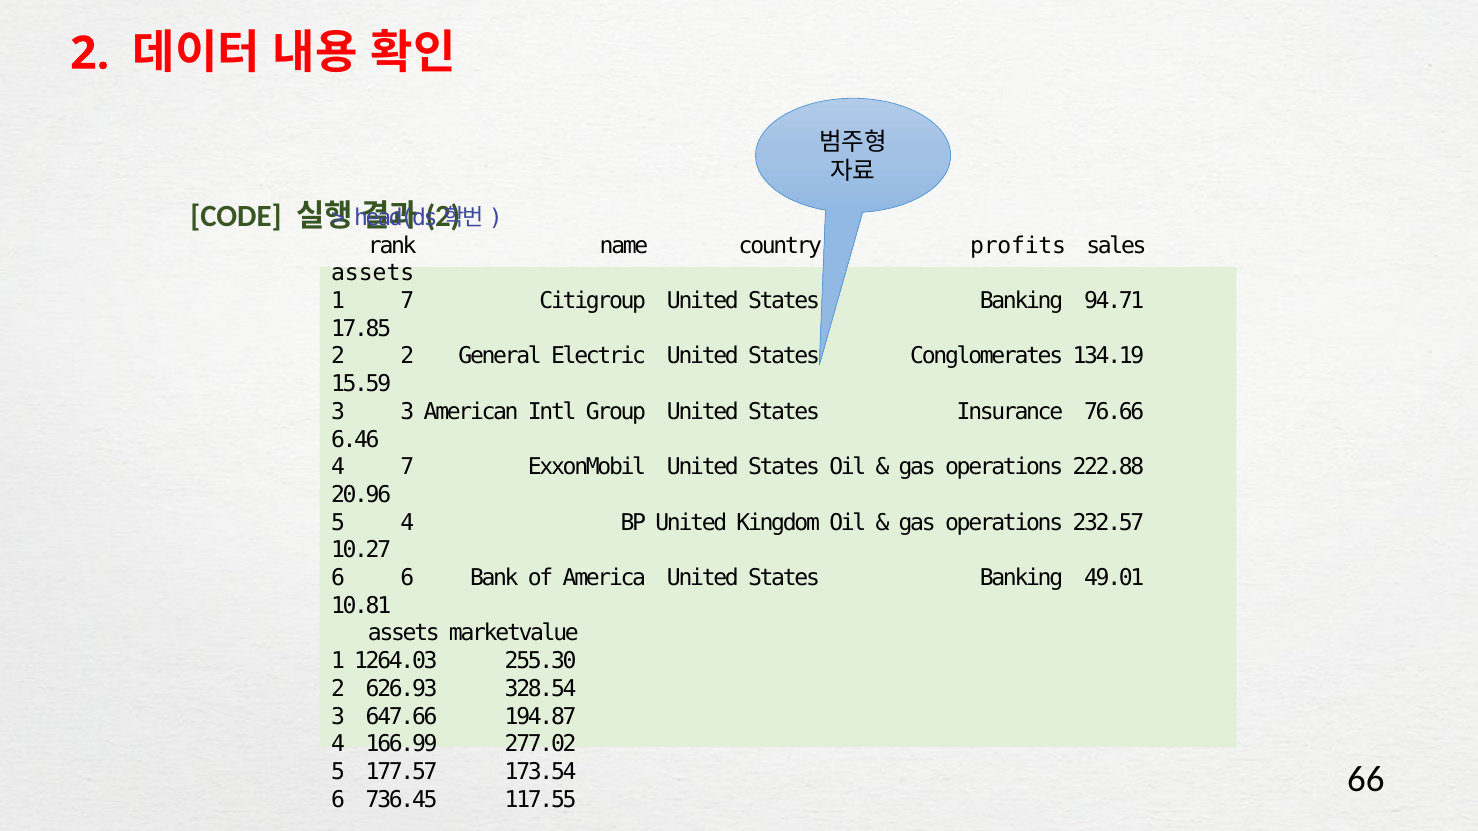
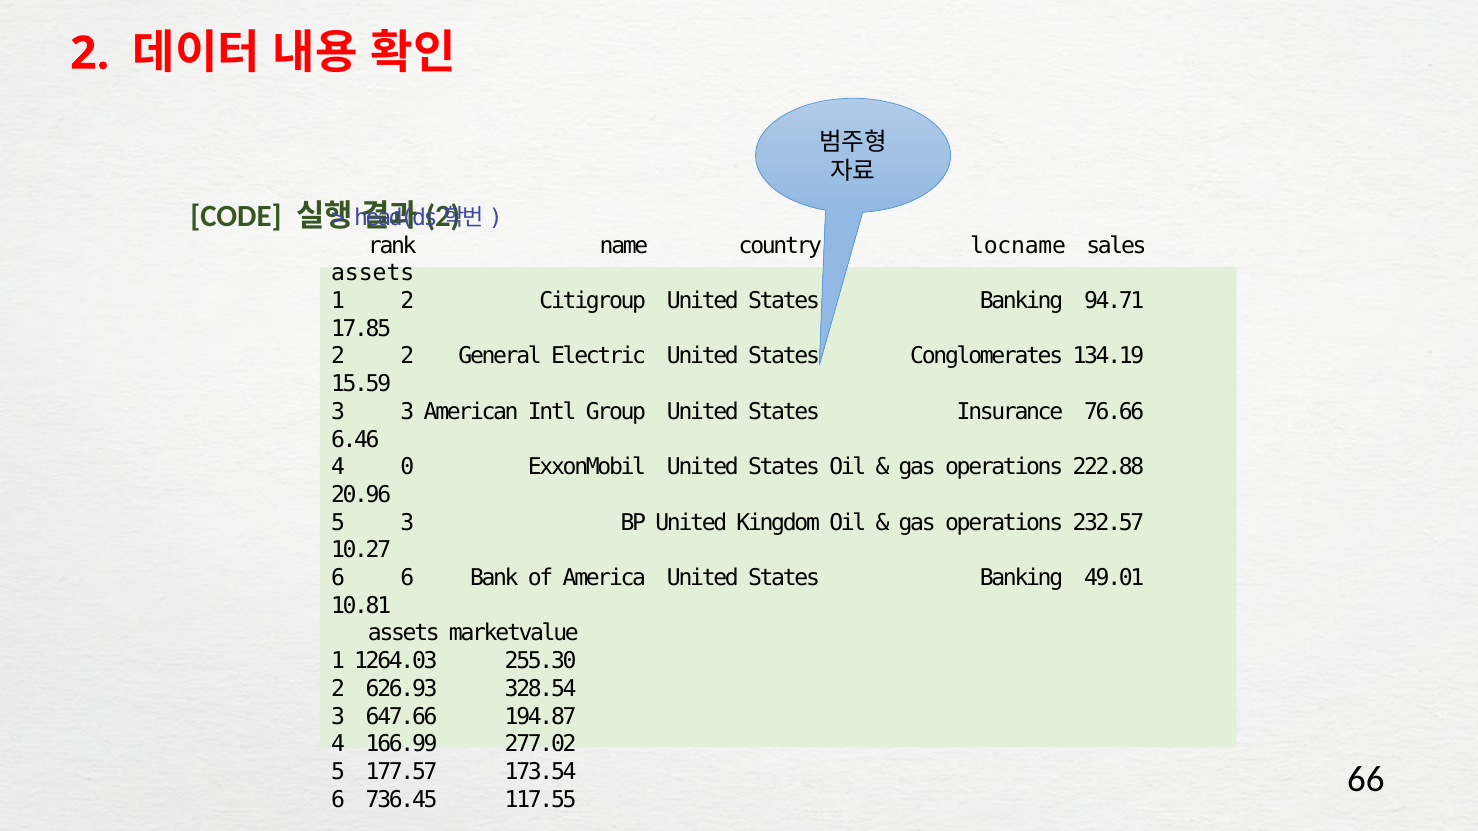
profits: profits -> locname
1 7: 7 -> 2
4 7: 7 -> 0
5 4: 4 -> 3
